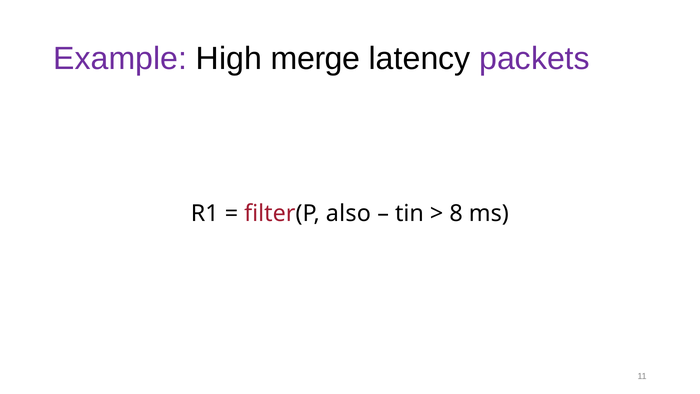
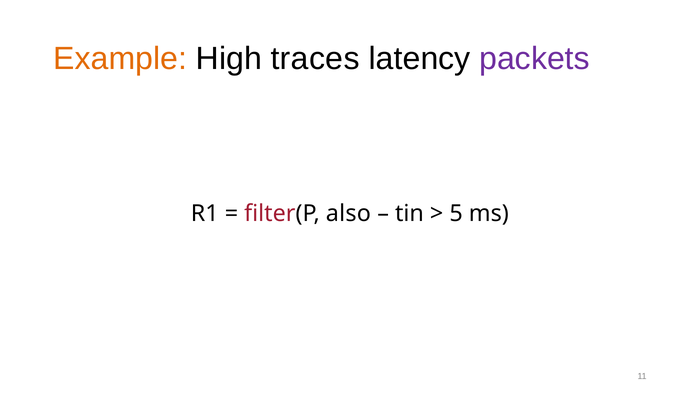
Example colour: purple -> orange
merge: merge -> traces
8: 8 -> 5
